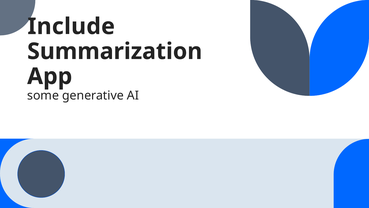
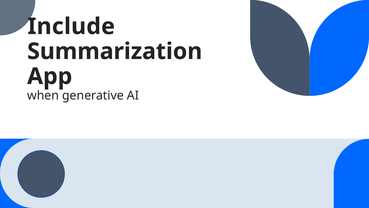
some: some -> when
